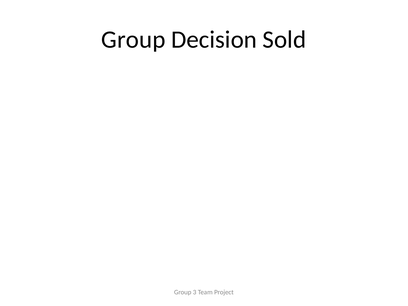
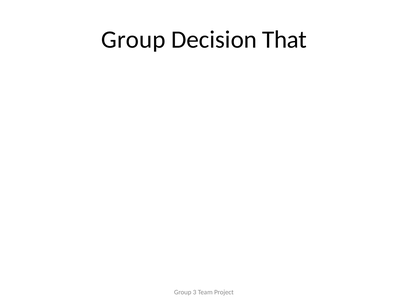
Sold: Sold -> That
